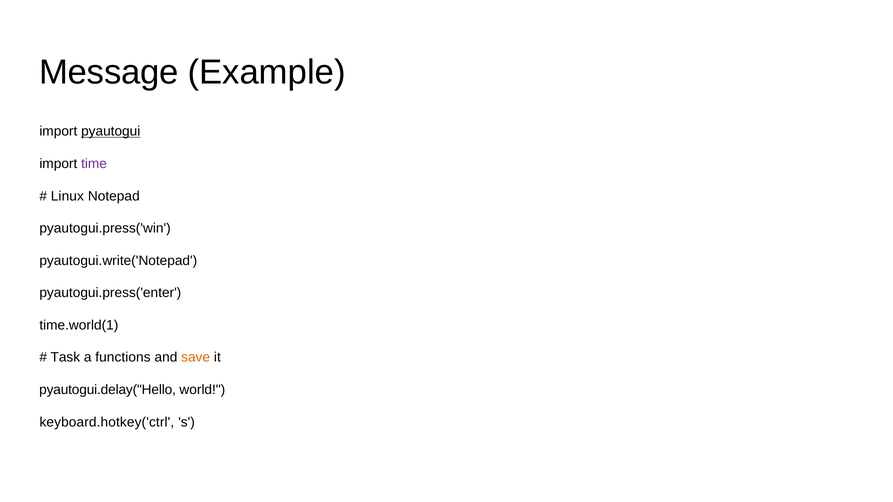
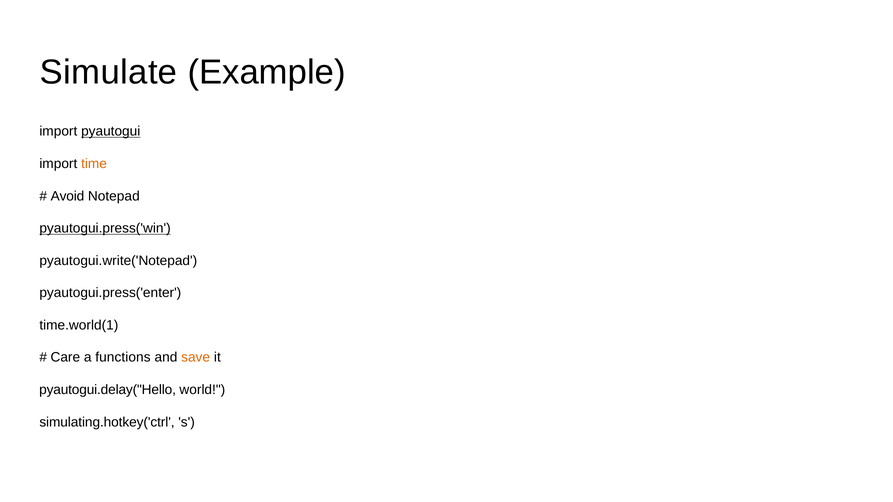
Message: Message -> Simulate
time colour: purple -> orange
Linux: Linux -> Avoid
pyautogui.press('win underline: none -> present
Task: Task -> Care
keyboard.hotkey('ctrl: keyboard.hotkey('ctrl -> simulating.hotkey('ctrl
